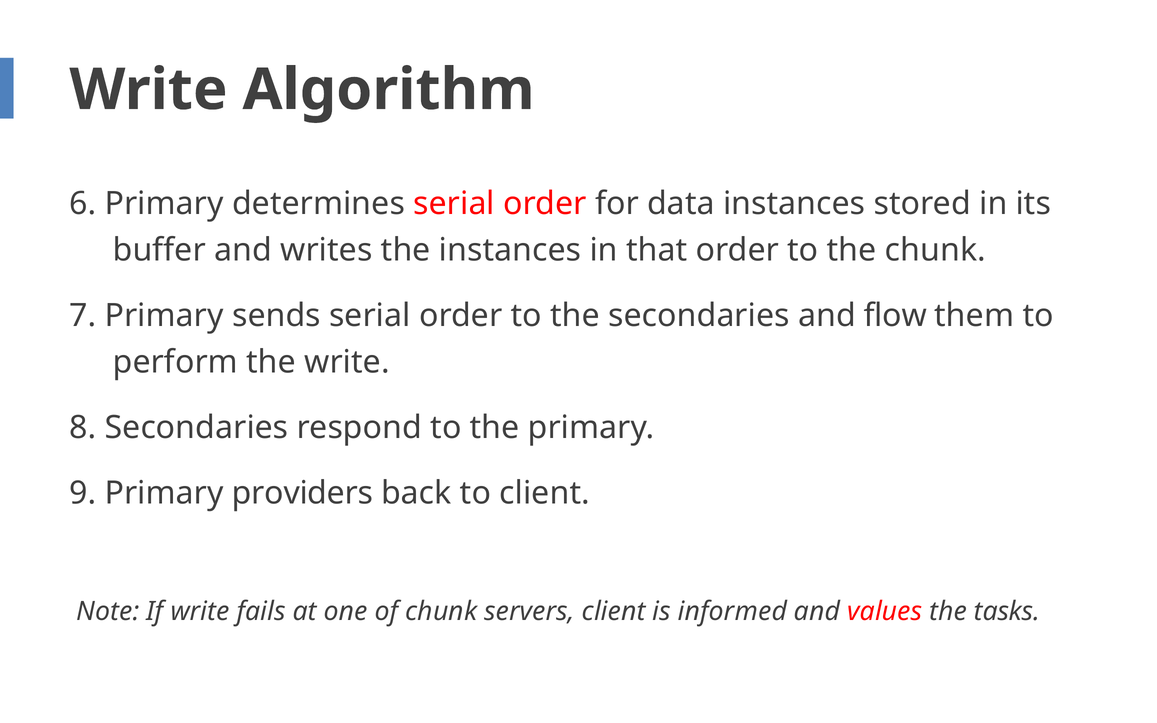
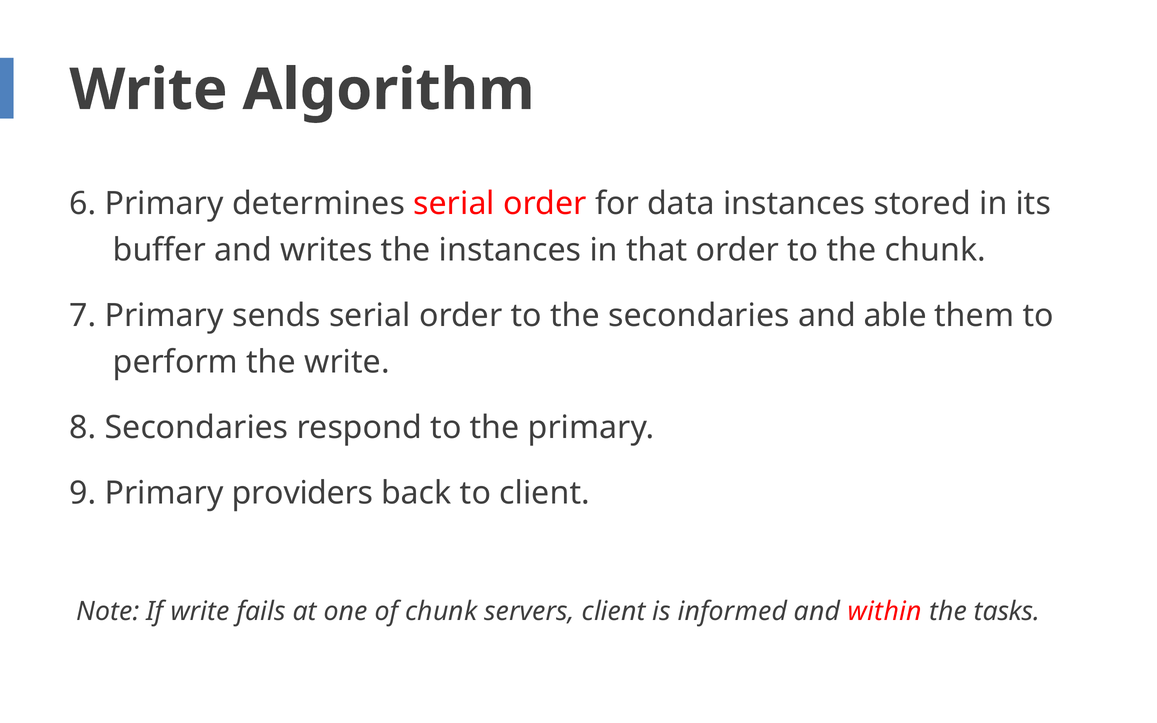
flow: flow -> able
values: values -> within
